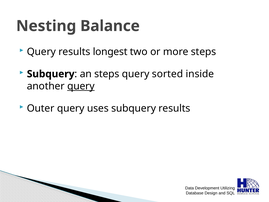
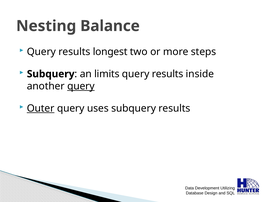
an steps: steps -> limits
sorted at (168, 74): sorted -> results
Outer underline: none -> present
